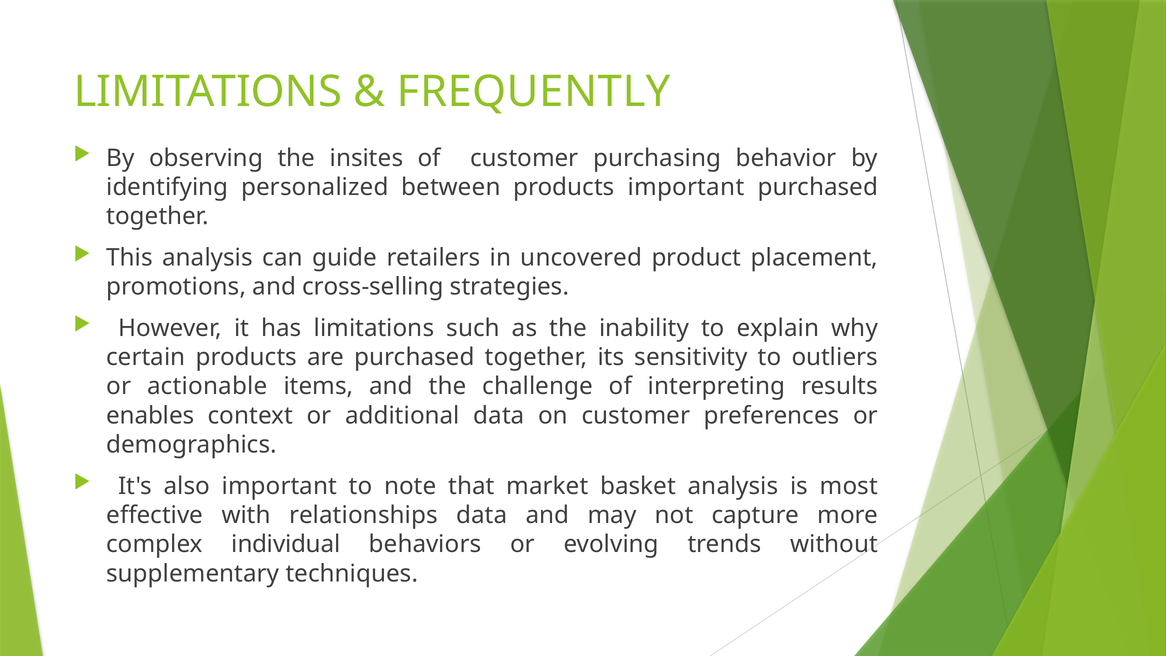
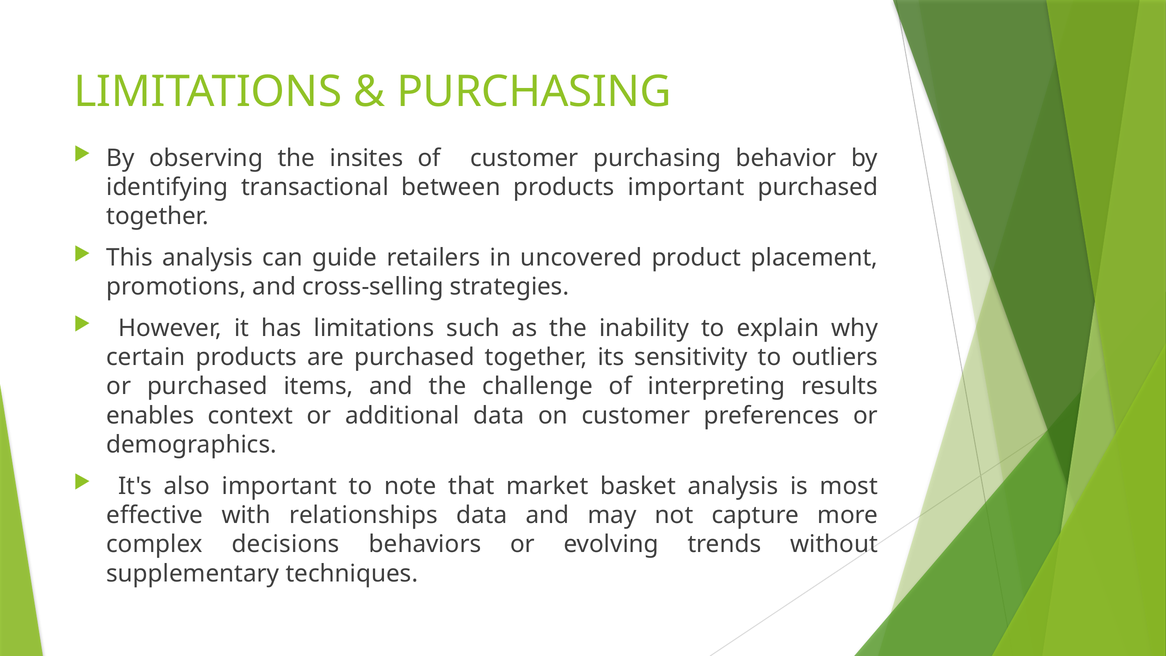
FREQUENTLY at (534, 92): FREQUENTLY -> PURCHASING
personalized: personalized -> transactional
or actionable: actionable -> purchased
individual: individual -> decisions
